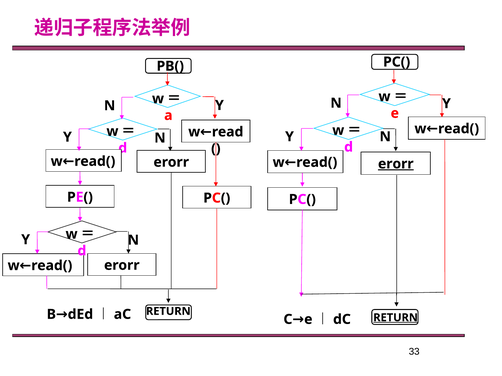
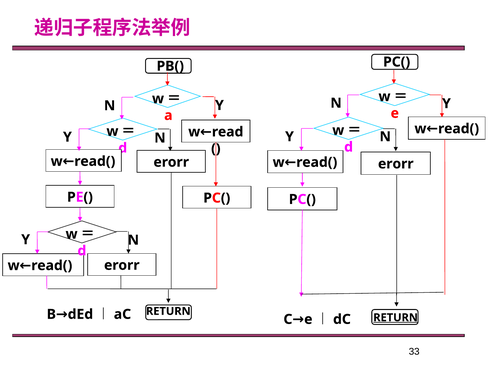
erorr at (396, 164) underline: present -> none
